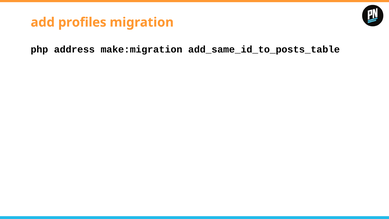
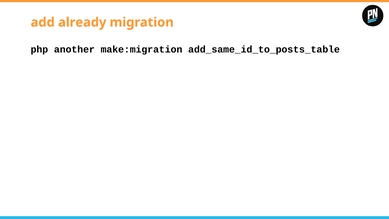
profiles: profiles -> already
address: address -> another
